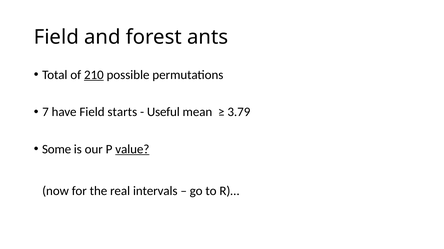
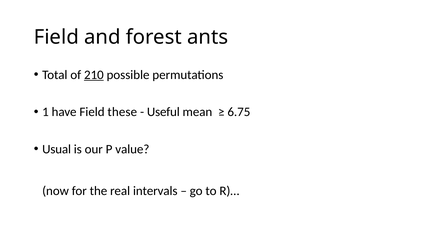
7: 7 -> 1
starts: starts -> these
3.79: 3.79 -> 6.75
Some: Some -> Usual
value underline: present -> none
